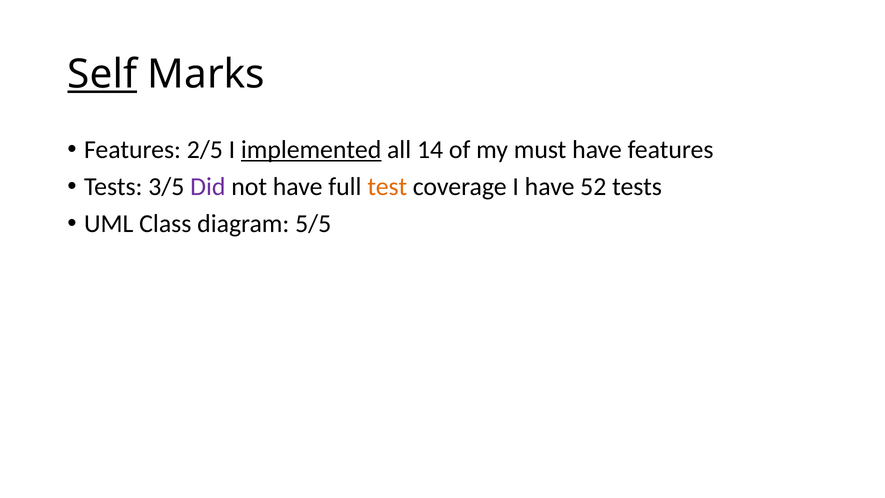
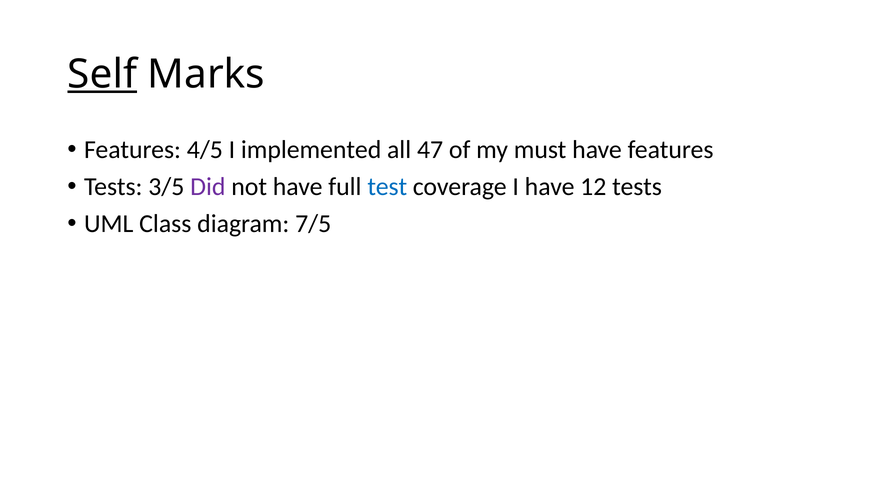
2/5: 2/5 -> 4/5
implemented underline: present -> none
14: 14 -> 47
test colour: orange -> blue
52: 52 -> 12
5/5: 5/5 -> 7/5
